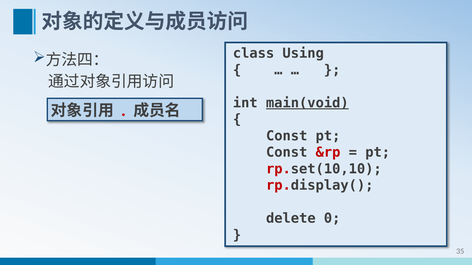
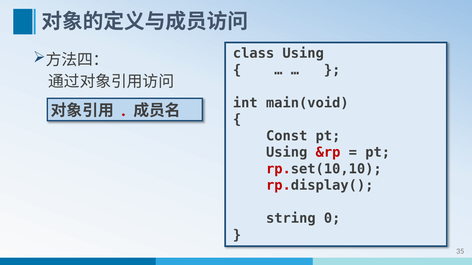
main(void underline: present -> none
Const at (287, 153): Const -> Using
delete: delete -> string
